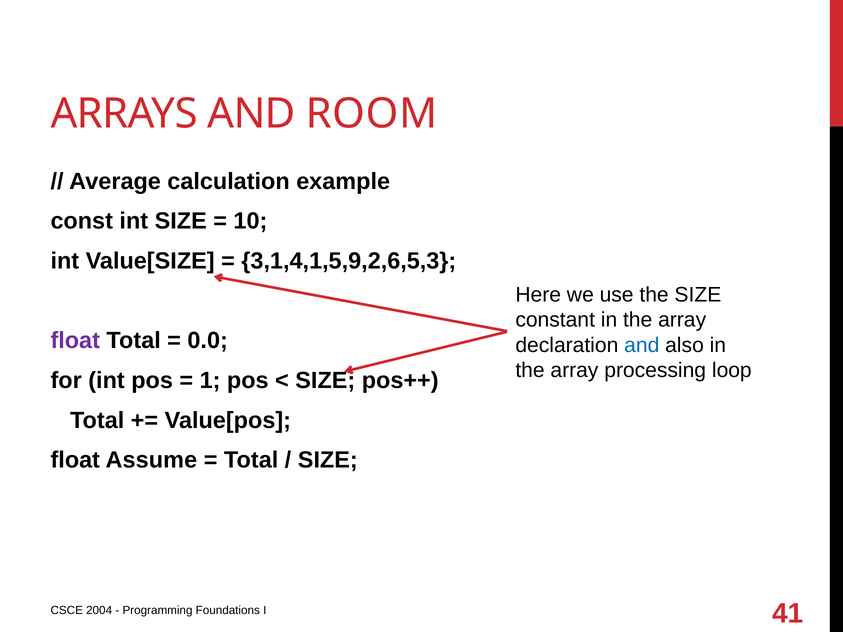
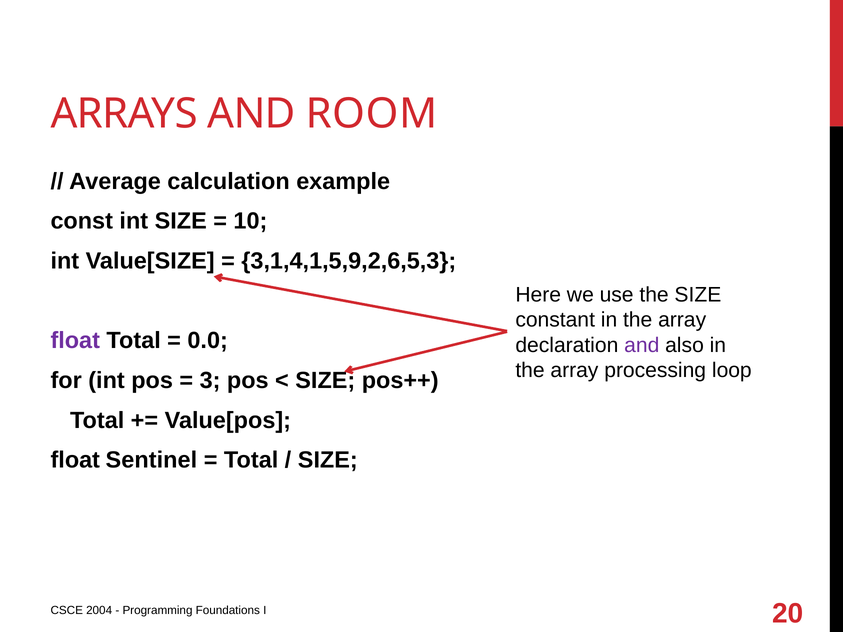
and at (642, 345) colour: blue -> purple
1: 1 -> 3
Assume: Assume -> Sentinel
41: 41 -> 20
